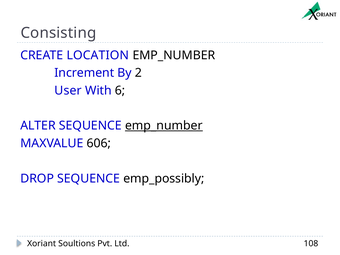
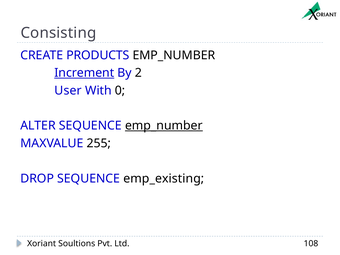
LOCATION: LOCATION -> PRODUCTS
Increment underline: none -> present
6: 6 -> 0
606: 606 -> 255
emp_possibly: emp_possibly -> emp_existing
